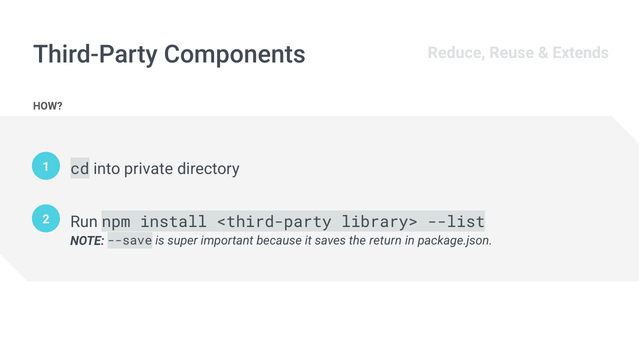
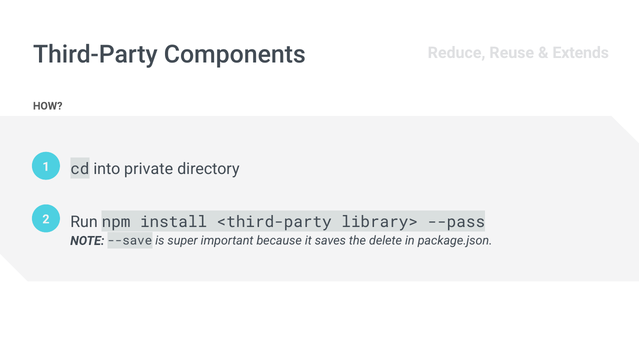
--list: --list -> --pass
return: return -> delete
